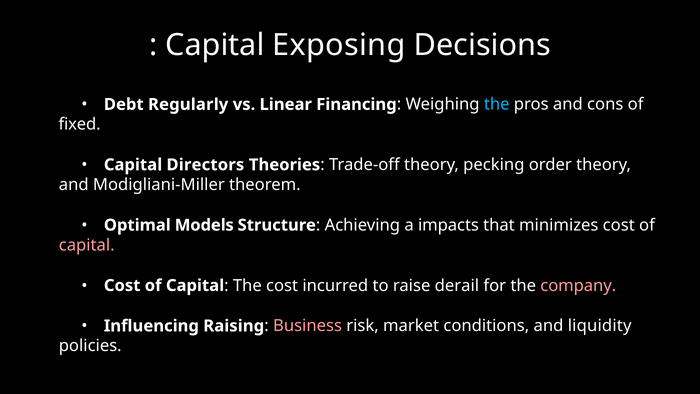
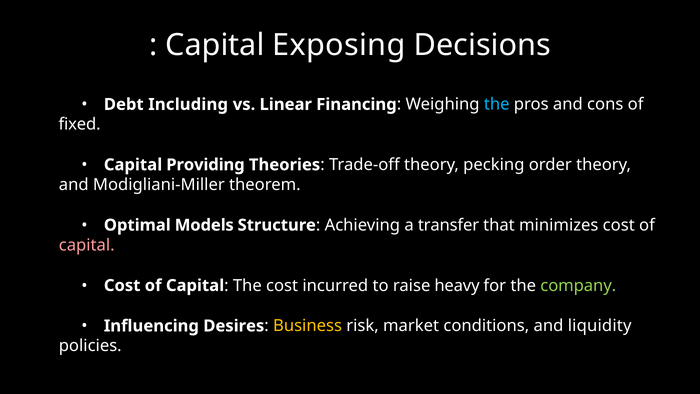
Regularly: Regularly -> Including
Directors: Directors -> Providing
impacts: impacts -> transfer
derail: derail -> heavy
company colour: pink -> light green
Raising: Raising -> Desires
Business colour: pink -> yellow
